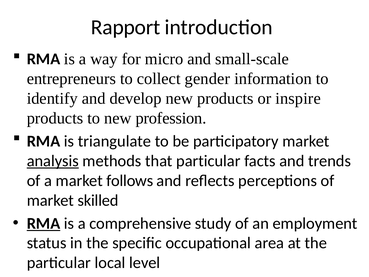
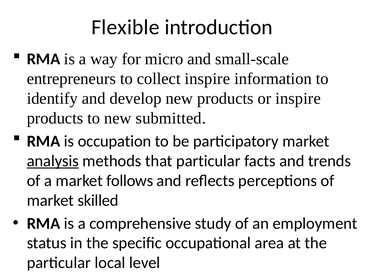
Rapport: Rapport -> Flexible
collect gender: gender -> inspire
profession: profession -> submitted
triangulate: triangulate -> occupation
RMA at (43, 223) underline: present -> none
